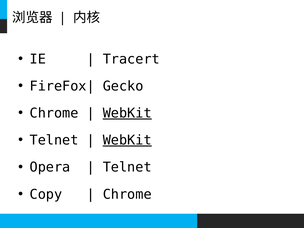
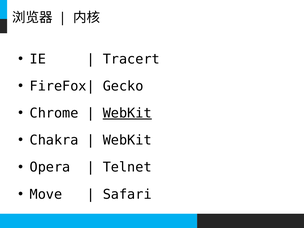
Telnet at (54, 140): Telnet -> Chakra
WebKit at (127, 140) underline: present -> none
Copy: Copy -> Move
Chrome at (127, 194): Chrome -> Safari
